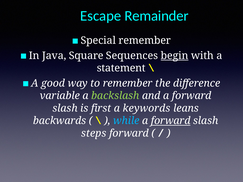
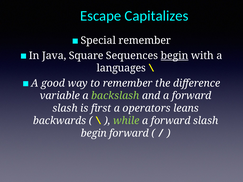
Remainder: Remainder -> Capitalizes
statement: statement -> languages
keywords: keywords -> operators
while colour: light blue -> light green
forward at (171, 121) underline: present -> none
steps at (94, 133): steps -> begin
